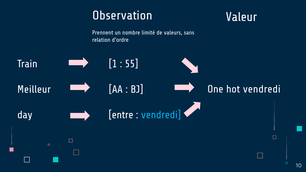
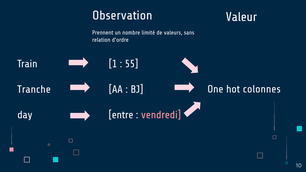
hot vendredi: vendredi -> colonnes
Meilleur: Meilleur -> Tranche
vendredi at (161, 115) colour: light blue -> pink
